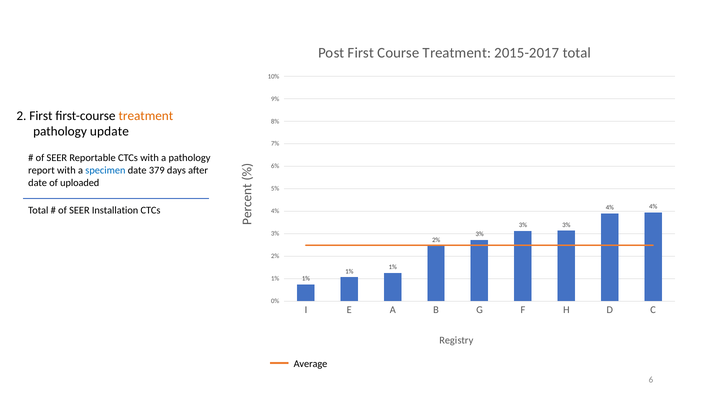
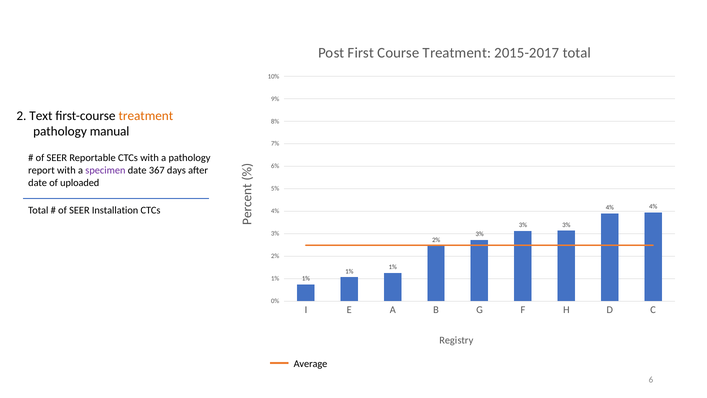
2 First: First -> Text
update: update -> manual
specimen colour: blue -> purple
379: 379 -> 367
